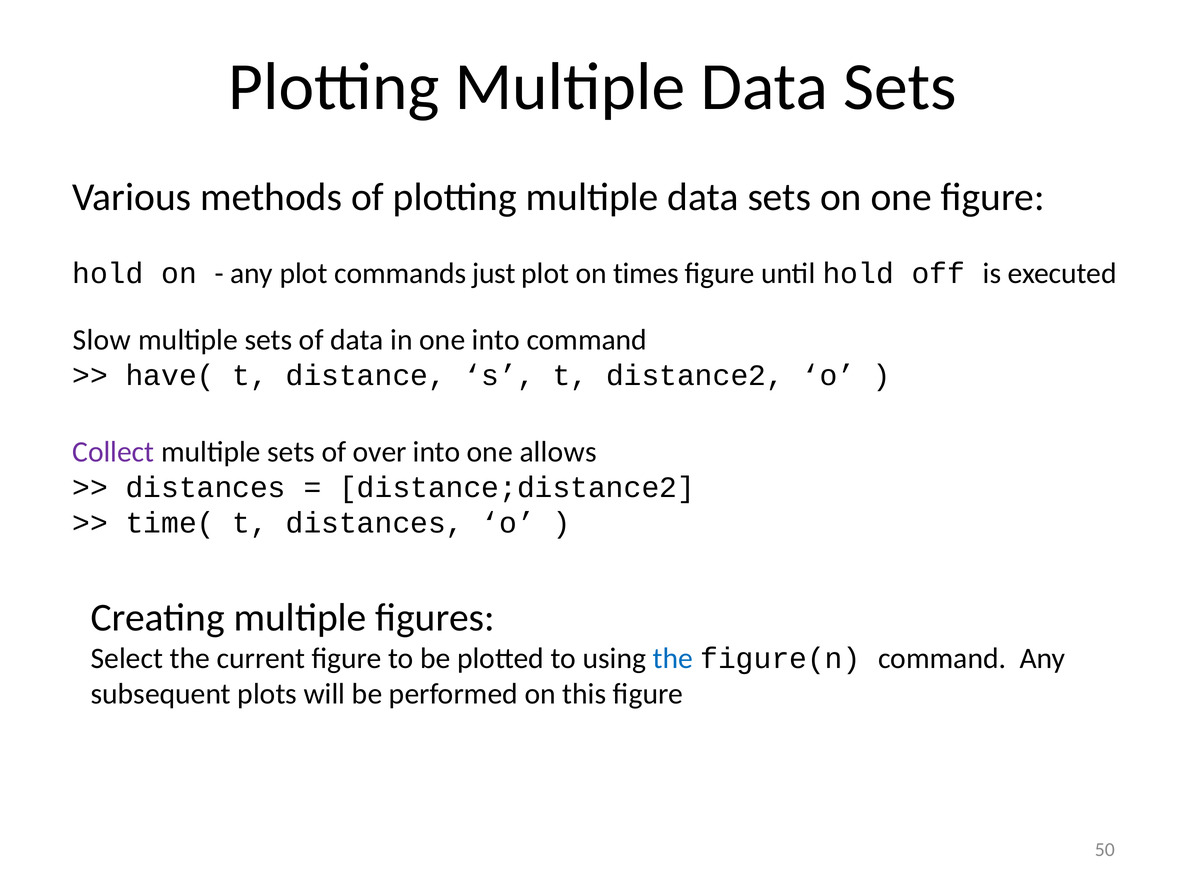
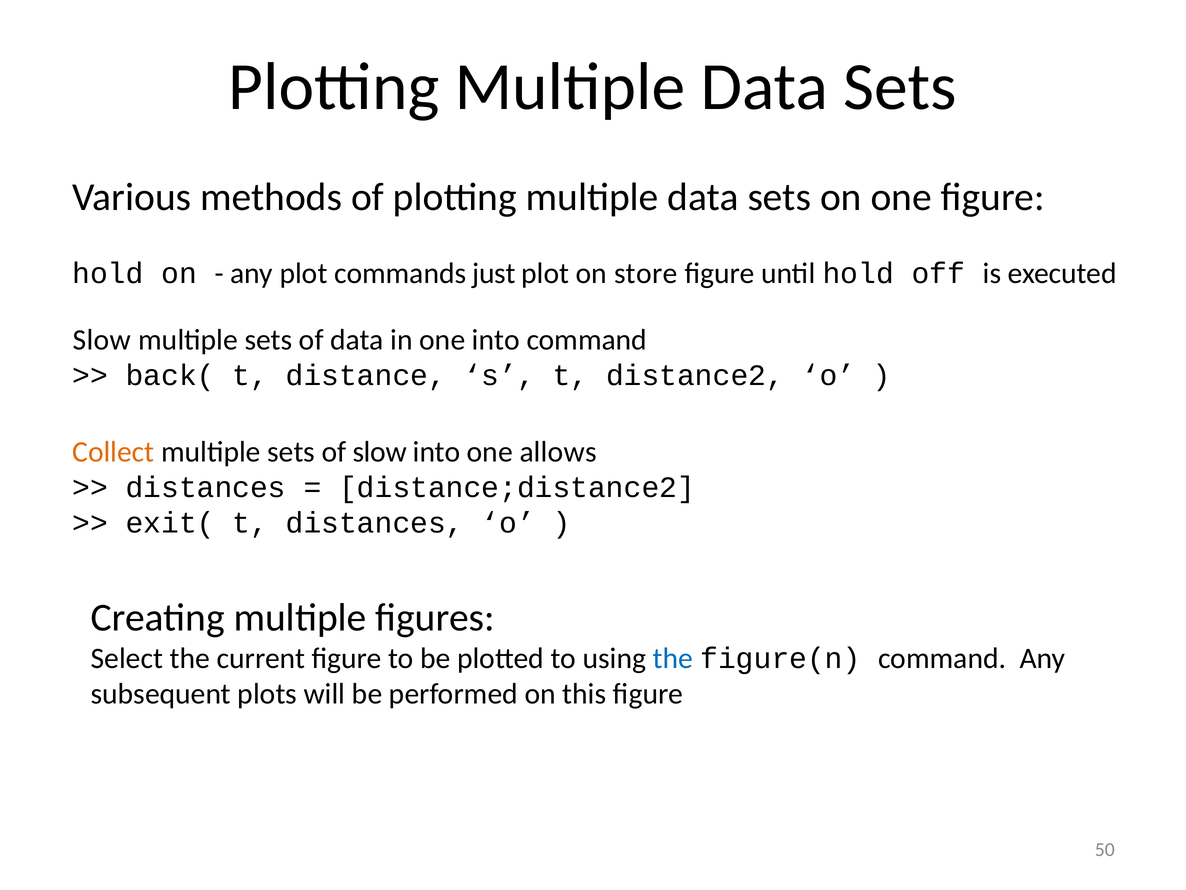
times: times -> store
have(: have( -> back(
Collect colour: purple -> orange
of over: over -> slow
time(: time( -> exit(
